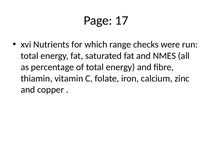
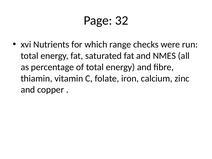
17: 17 -> 32
